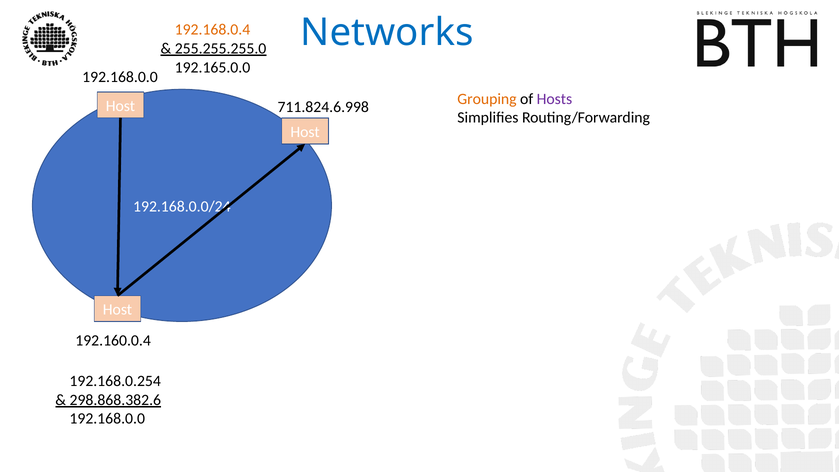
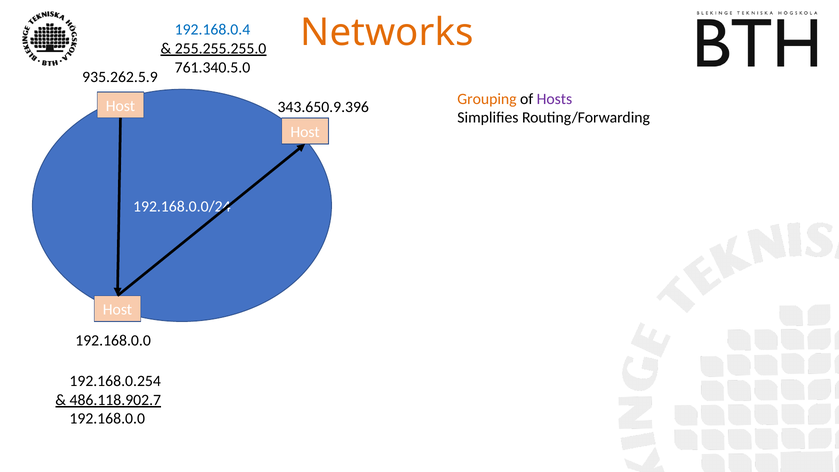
Networks colour: blue -> orange
192.168.0.4 colour: orange -> blue
192.165.0.0: 192.165.0.0 -> 761.340.5.0
192.168.0.0 at (120, 77): 192.168.0.0 -> 935.262.5.9
711.824.6.998: 711.824.6.998 -> 343.650.9.396
192.160.0.4 at (113, 340): 192.160.0.4 -> 192.168.0.0
298.868.382.6: 298.868.382.6 -> 486.118.902.7
